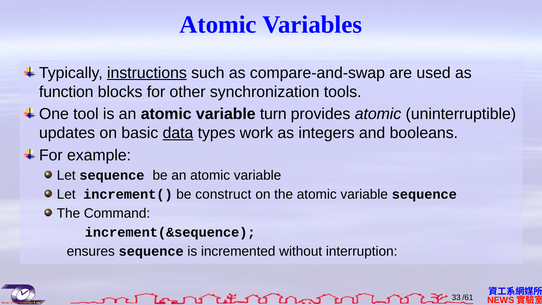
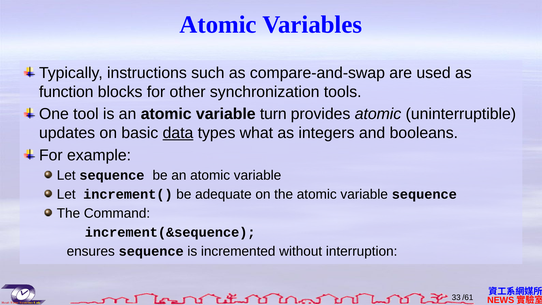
instructions underline: present -> none
work: work -> what
construct: construct -> adequate
